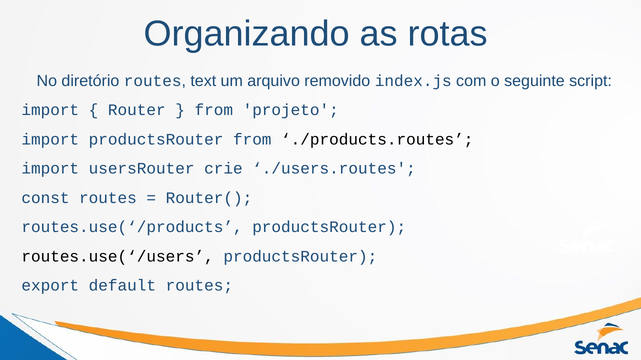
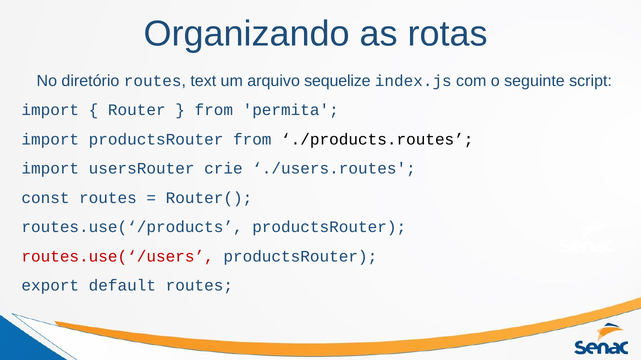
removido: removido -> sequelize
projeto: projeto -> permita
routes.use(‘/users colour: black -> red
